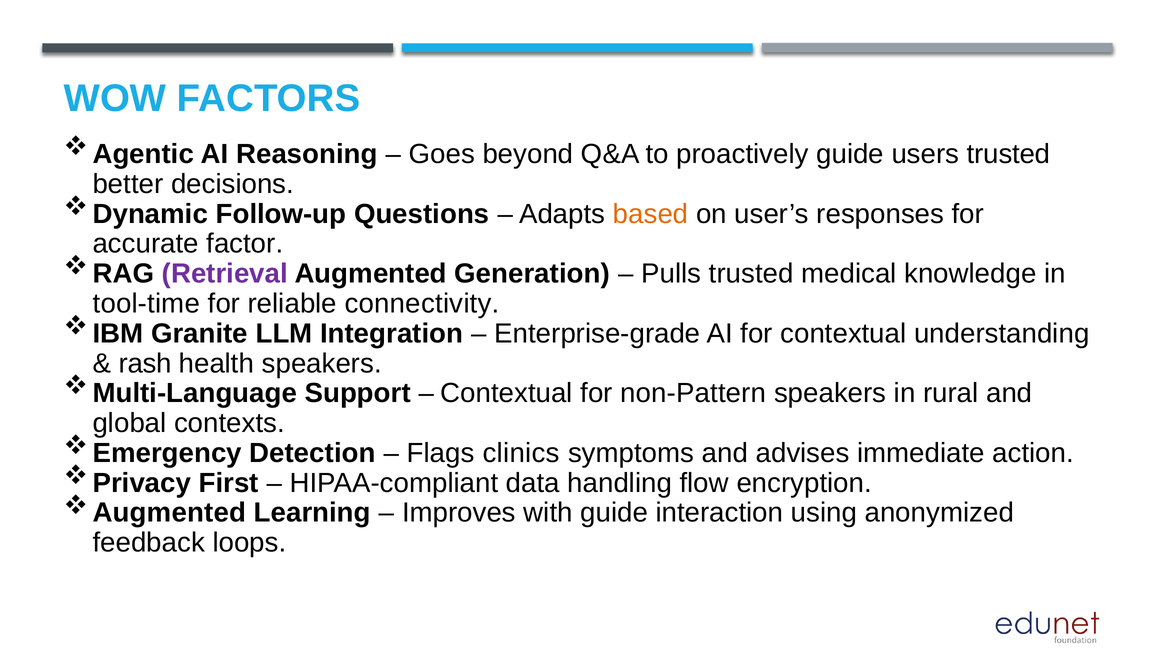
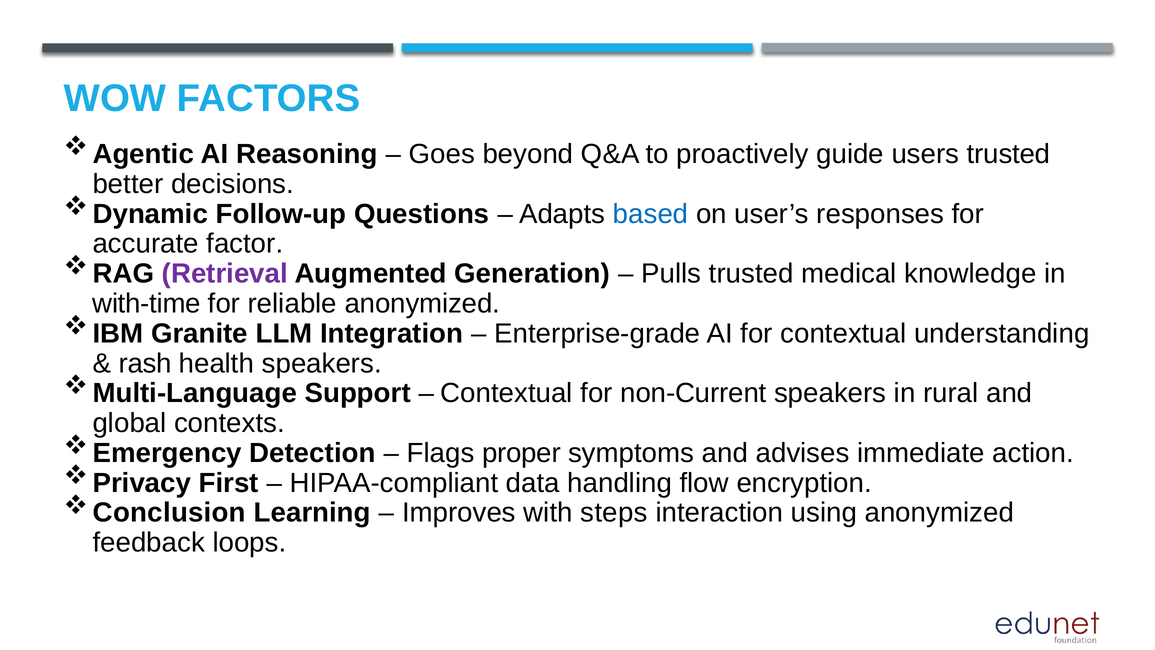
based colour: orange -> blue
tool-time: tool-time -> with-time
reliable connectivity: connectivity -> anonymized
non-Pattern: non-Pattern -> non-Current
clinics: clinics -> proper
Augmented at (169, 513): Augmented -> Conclusion
with guide: guide -> steps
